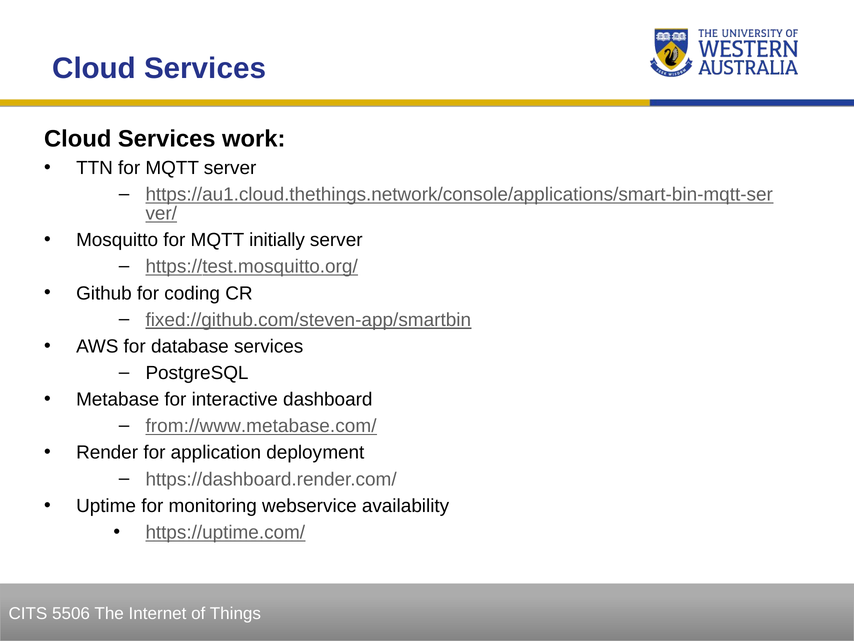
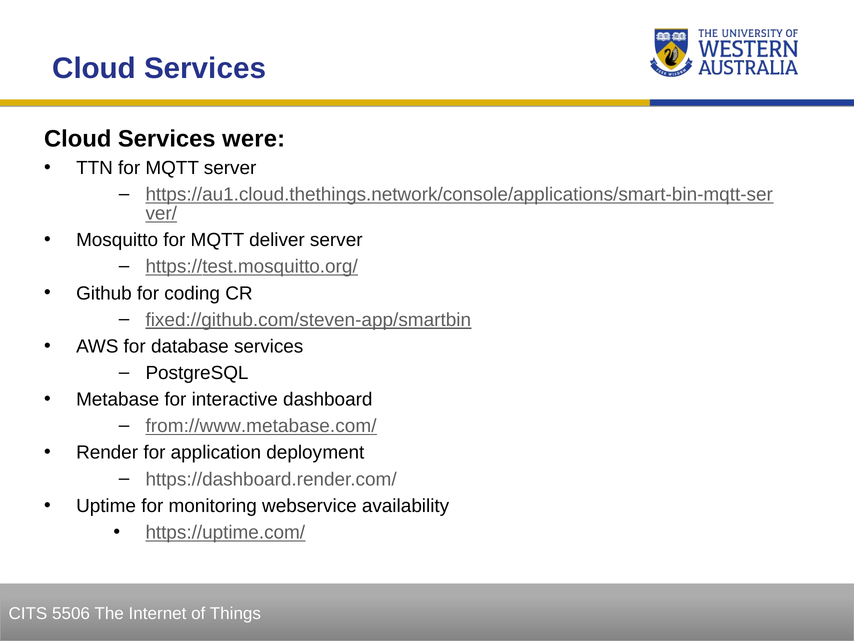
work: work -> were
initially: initially -> deliver
